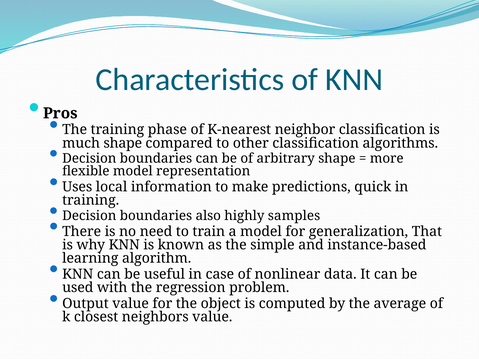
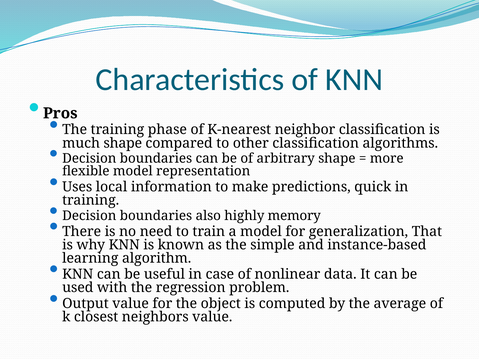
samples: samples -> memory
